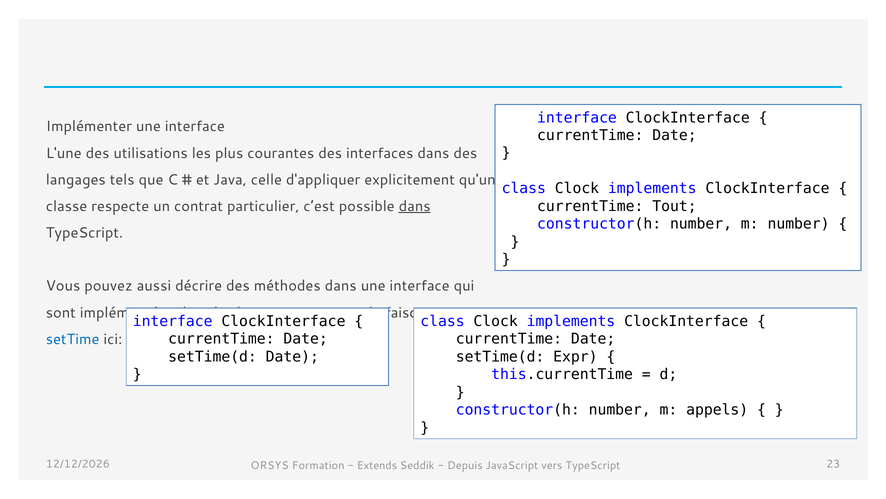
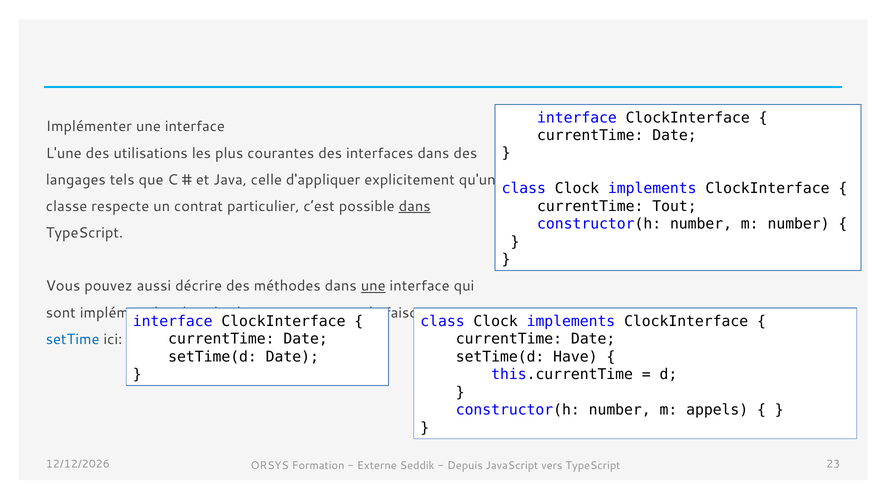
une at (373, 286) underline: none -> present
Expr: Expr -> Have
Extends: Extends -> Externe
